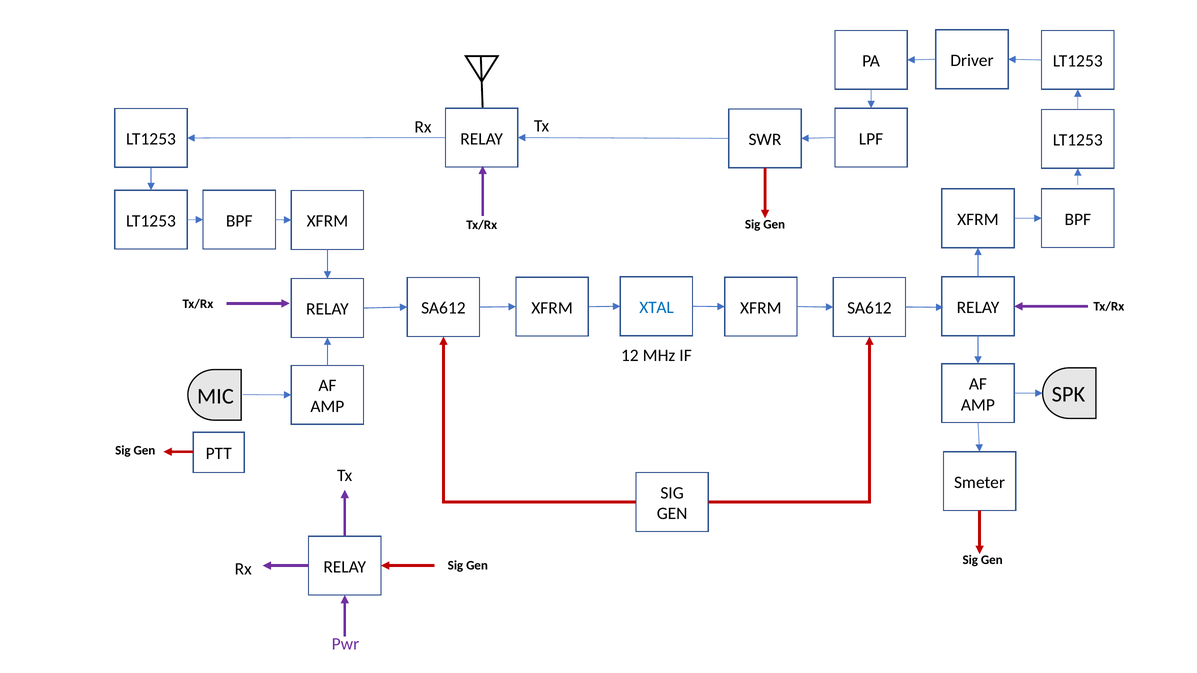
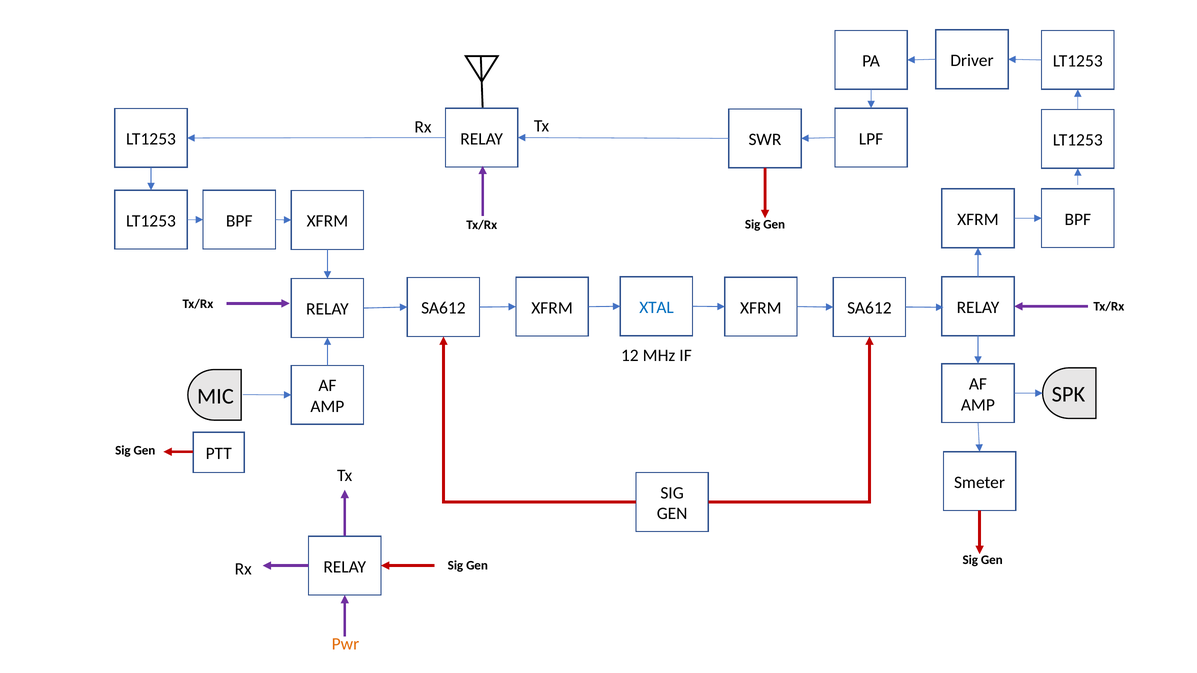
Pwr colour: purple -> orange
